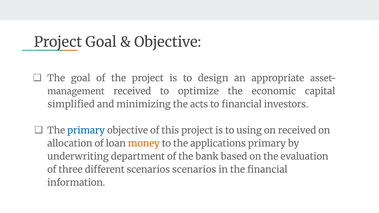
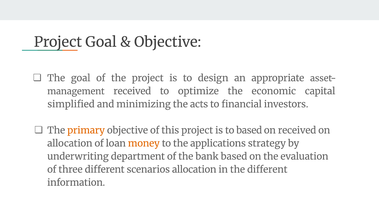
primary at (86, 130) colour: blue -> orange
to using: using -> based
applications primary: primary -> strategy
scenarios scenarios: scenarios -> allocation
the financial: financial -> different
